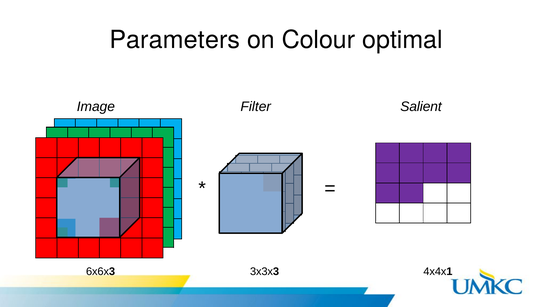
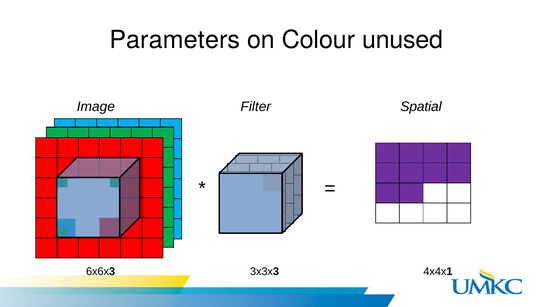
optimal: optimal -> unused
Salient: Salient -> Spatial
